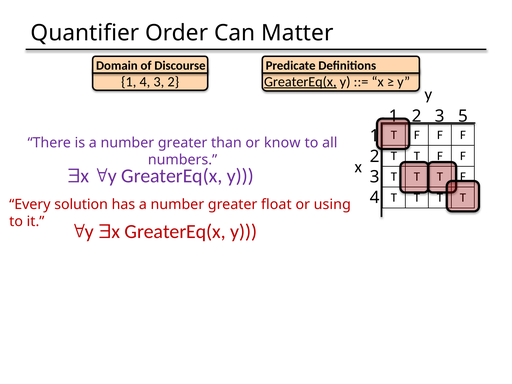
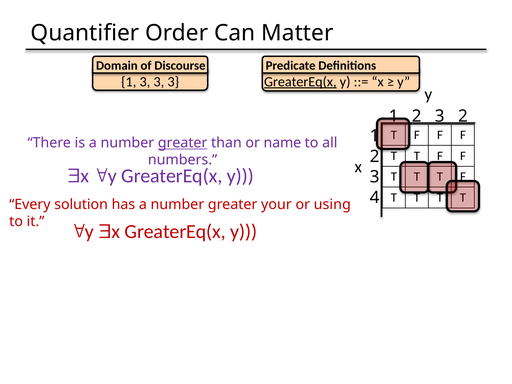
1 4: 4 -> 3
2 at (173, 82): 2 -> 3
3 5: 5 -> 2
greater at (183, 143) underline: none -> present
know: know -> name
float: float -> your
